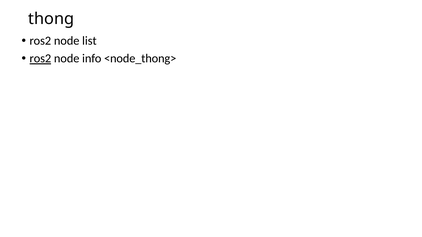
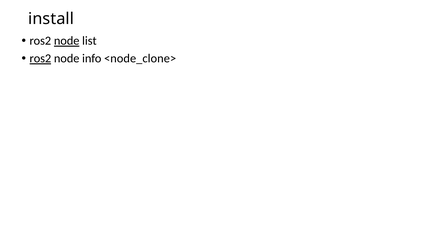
thong: thong -> install
node at (67, 41) underline: none -> present
<node_thong>: <node_thong> -> <node_clone>
